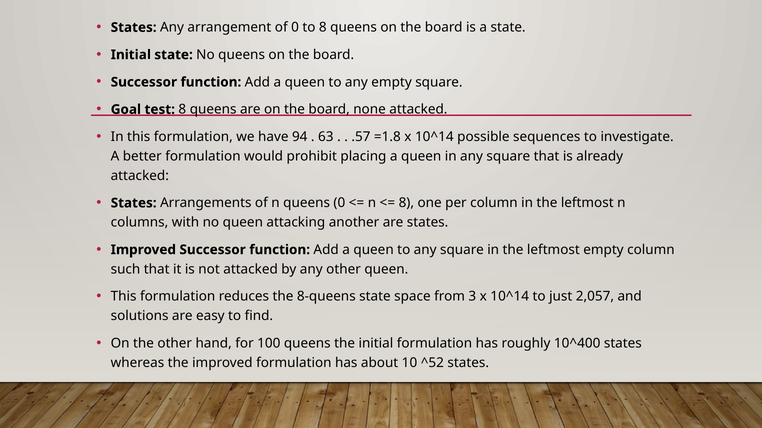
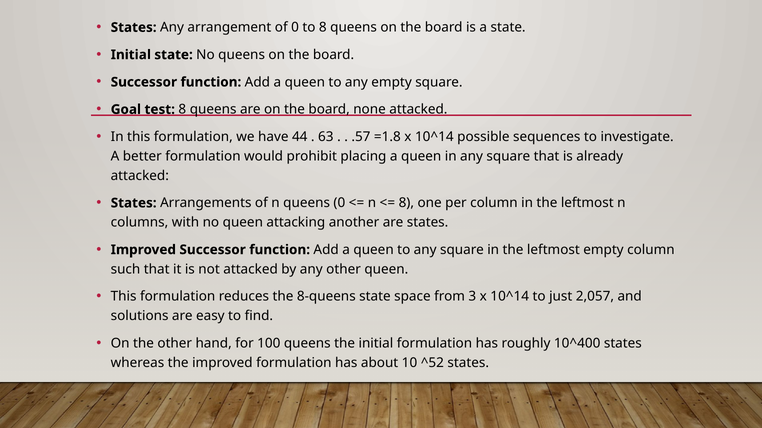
94: 94 -> 44
